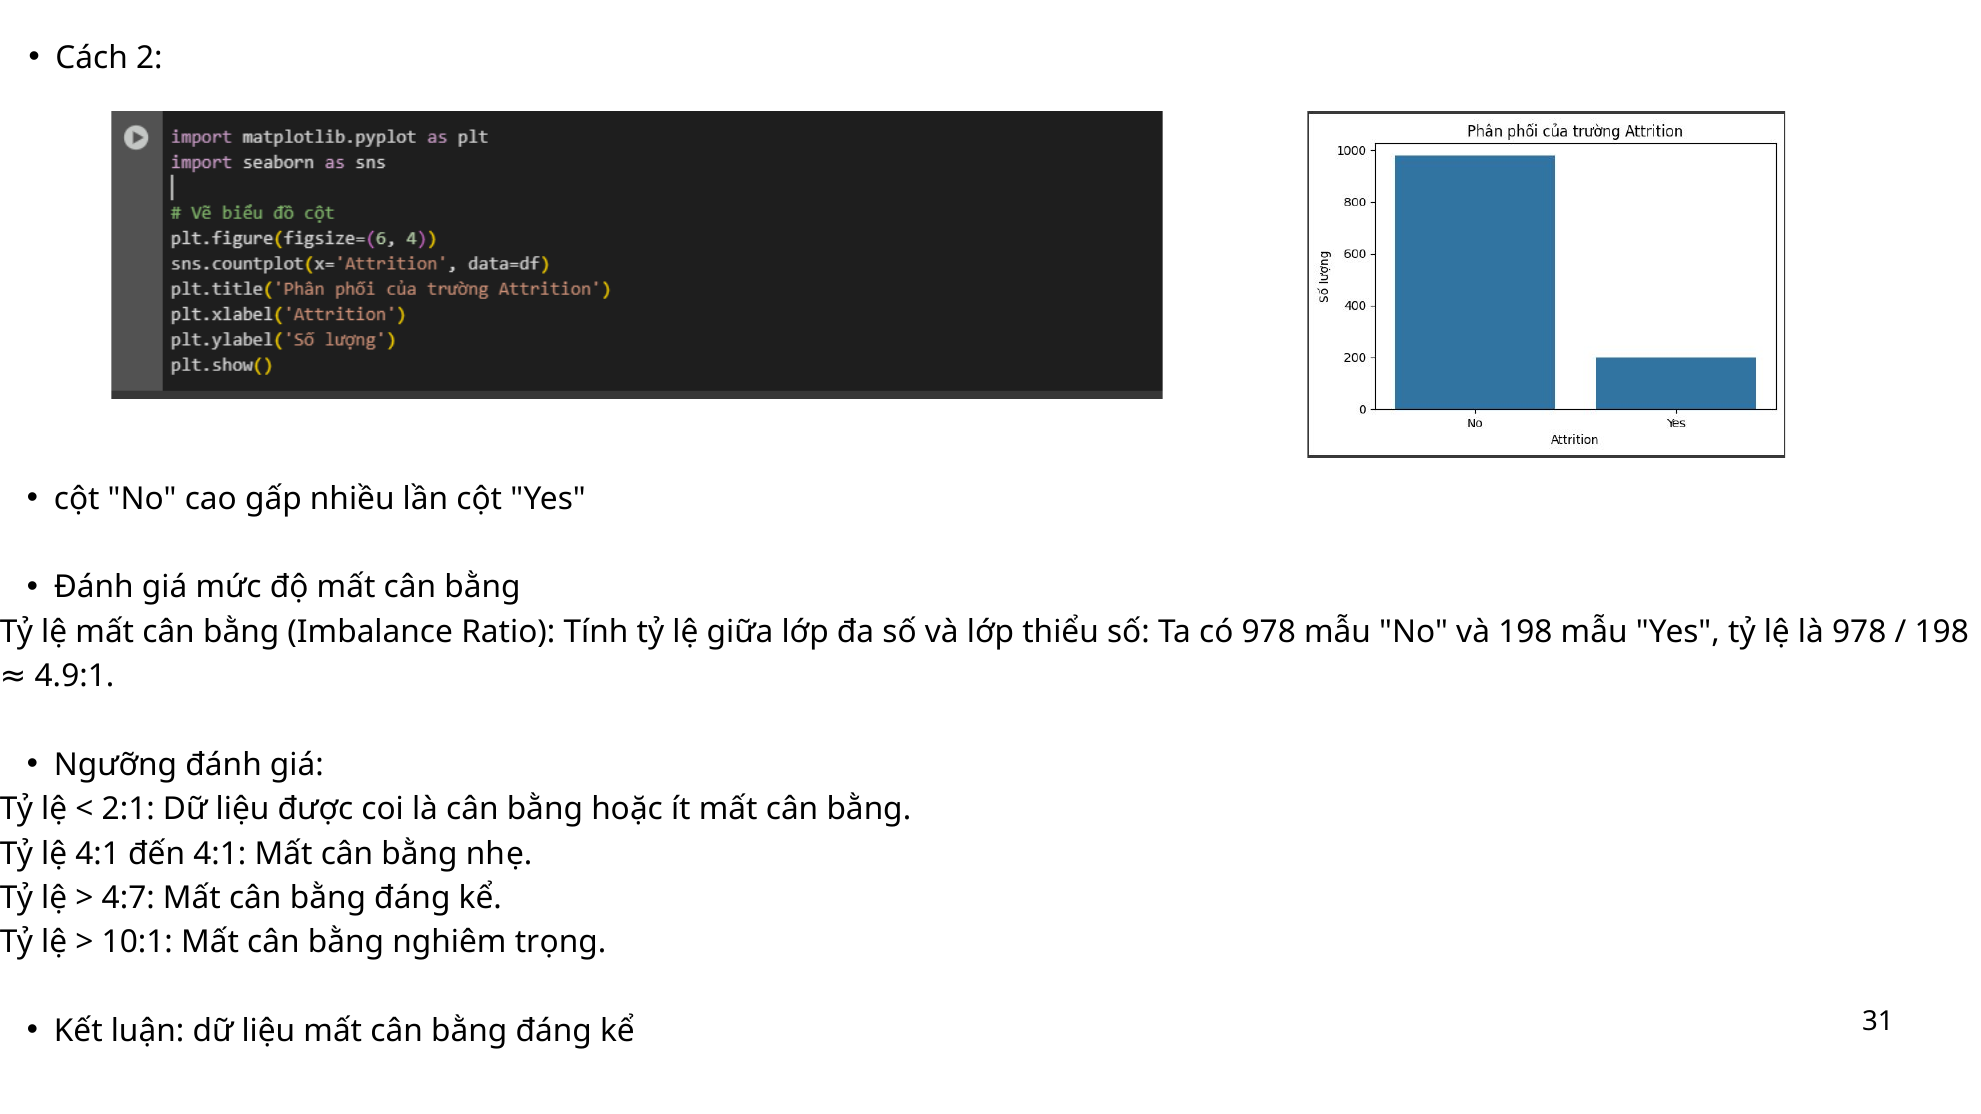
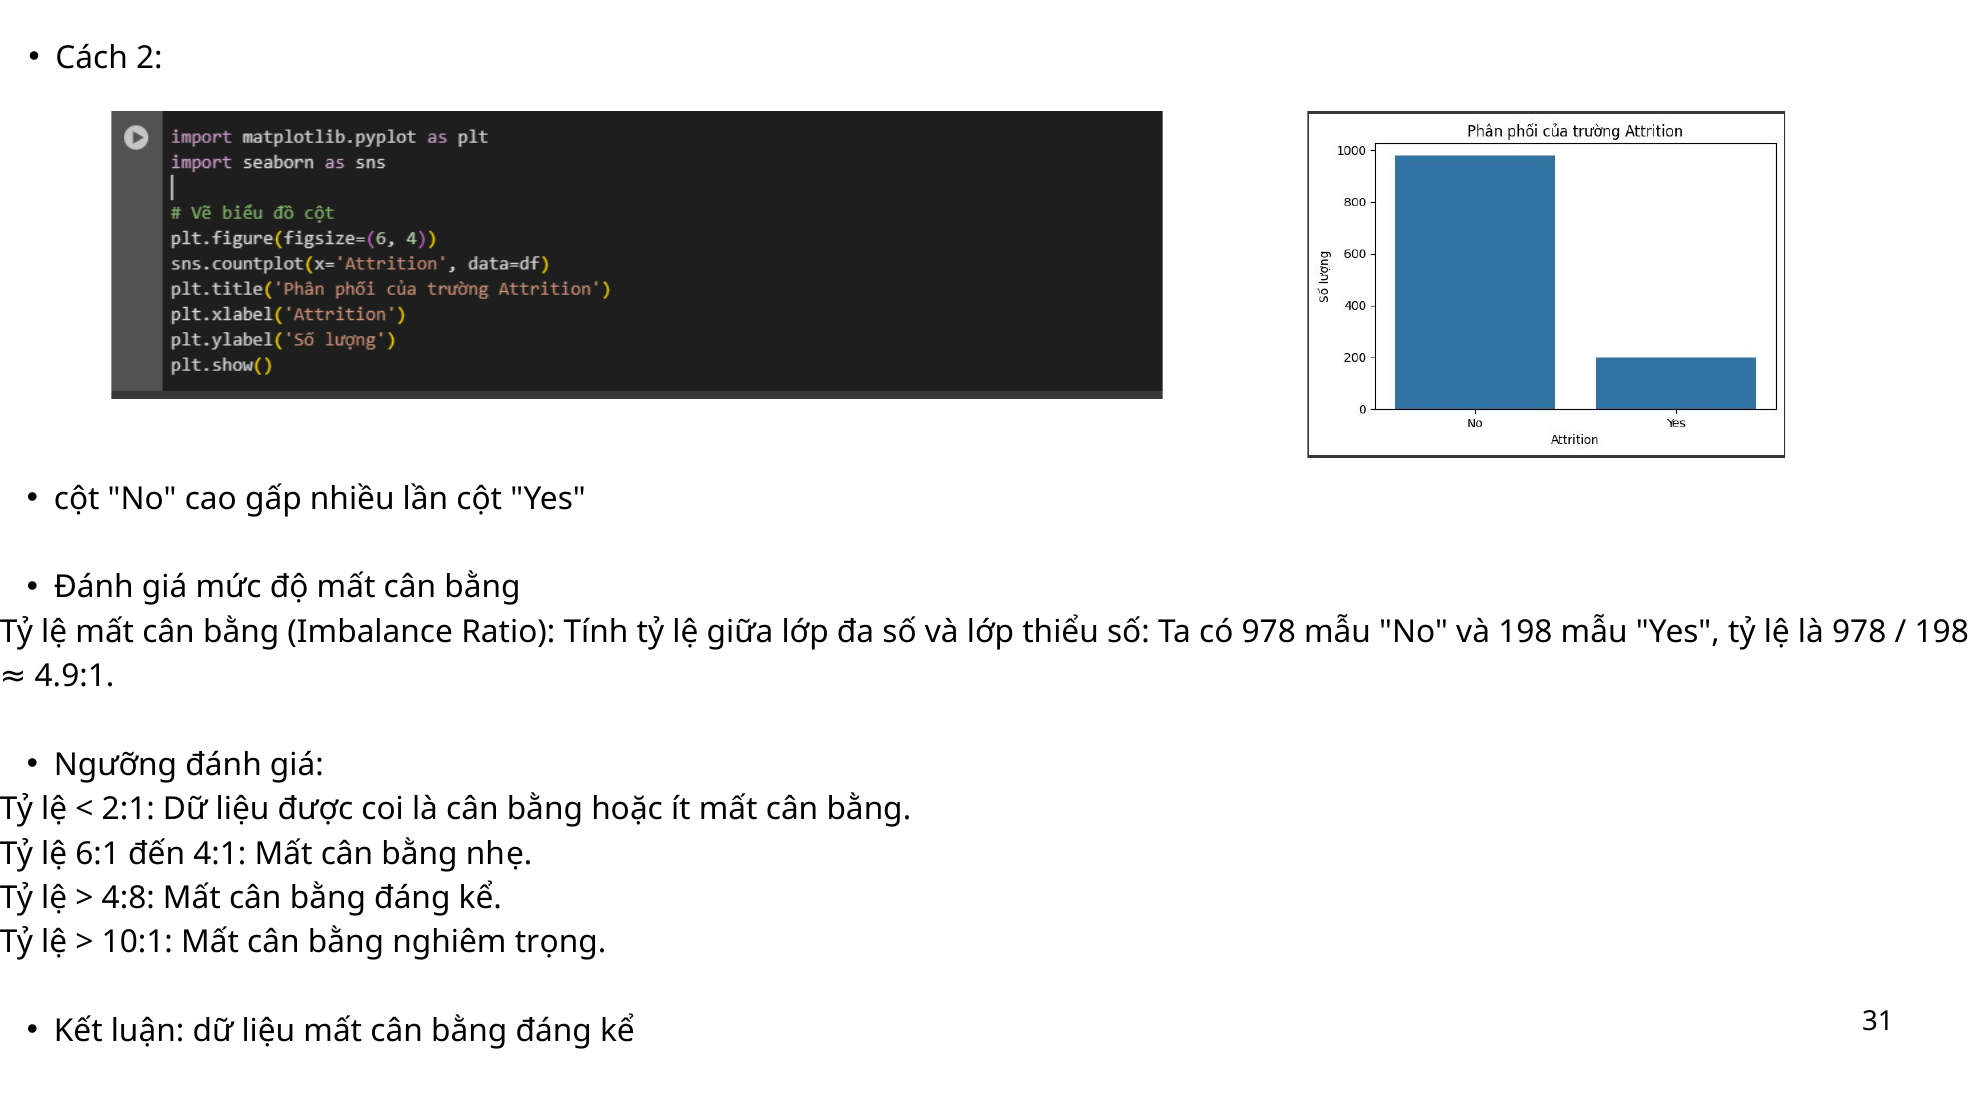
lệ 4:1: 4:1 -> 6:1
4:7: 4:7 -> 4:8
